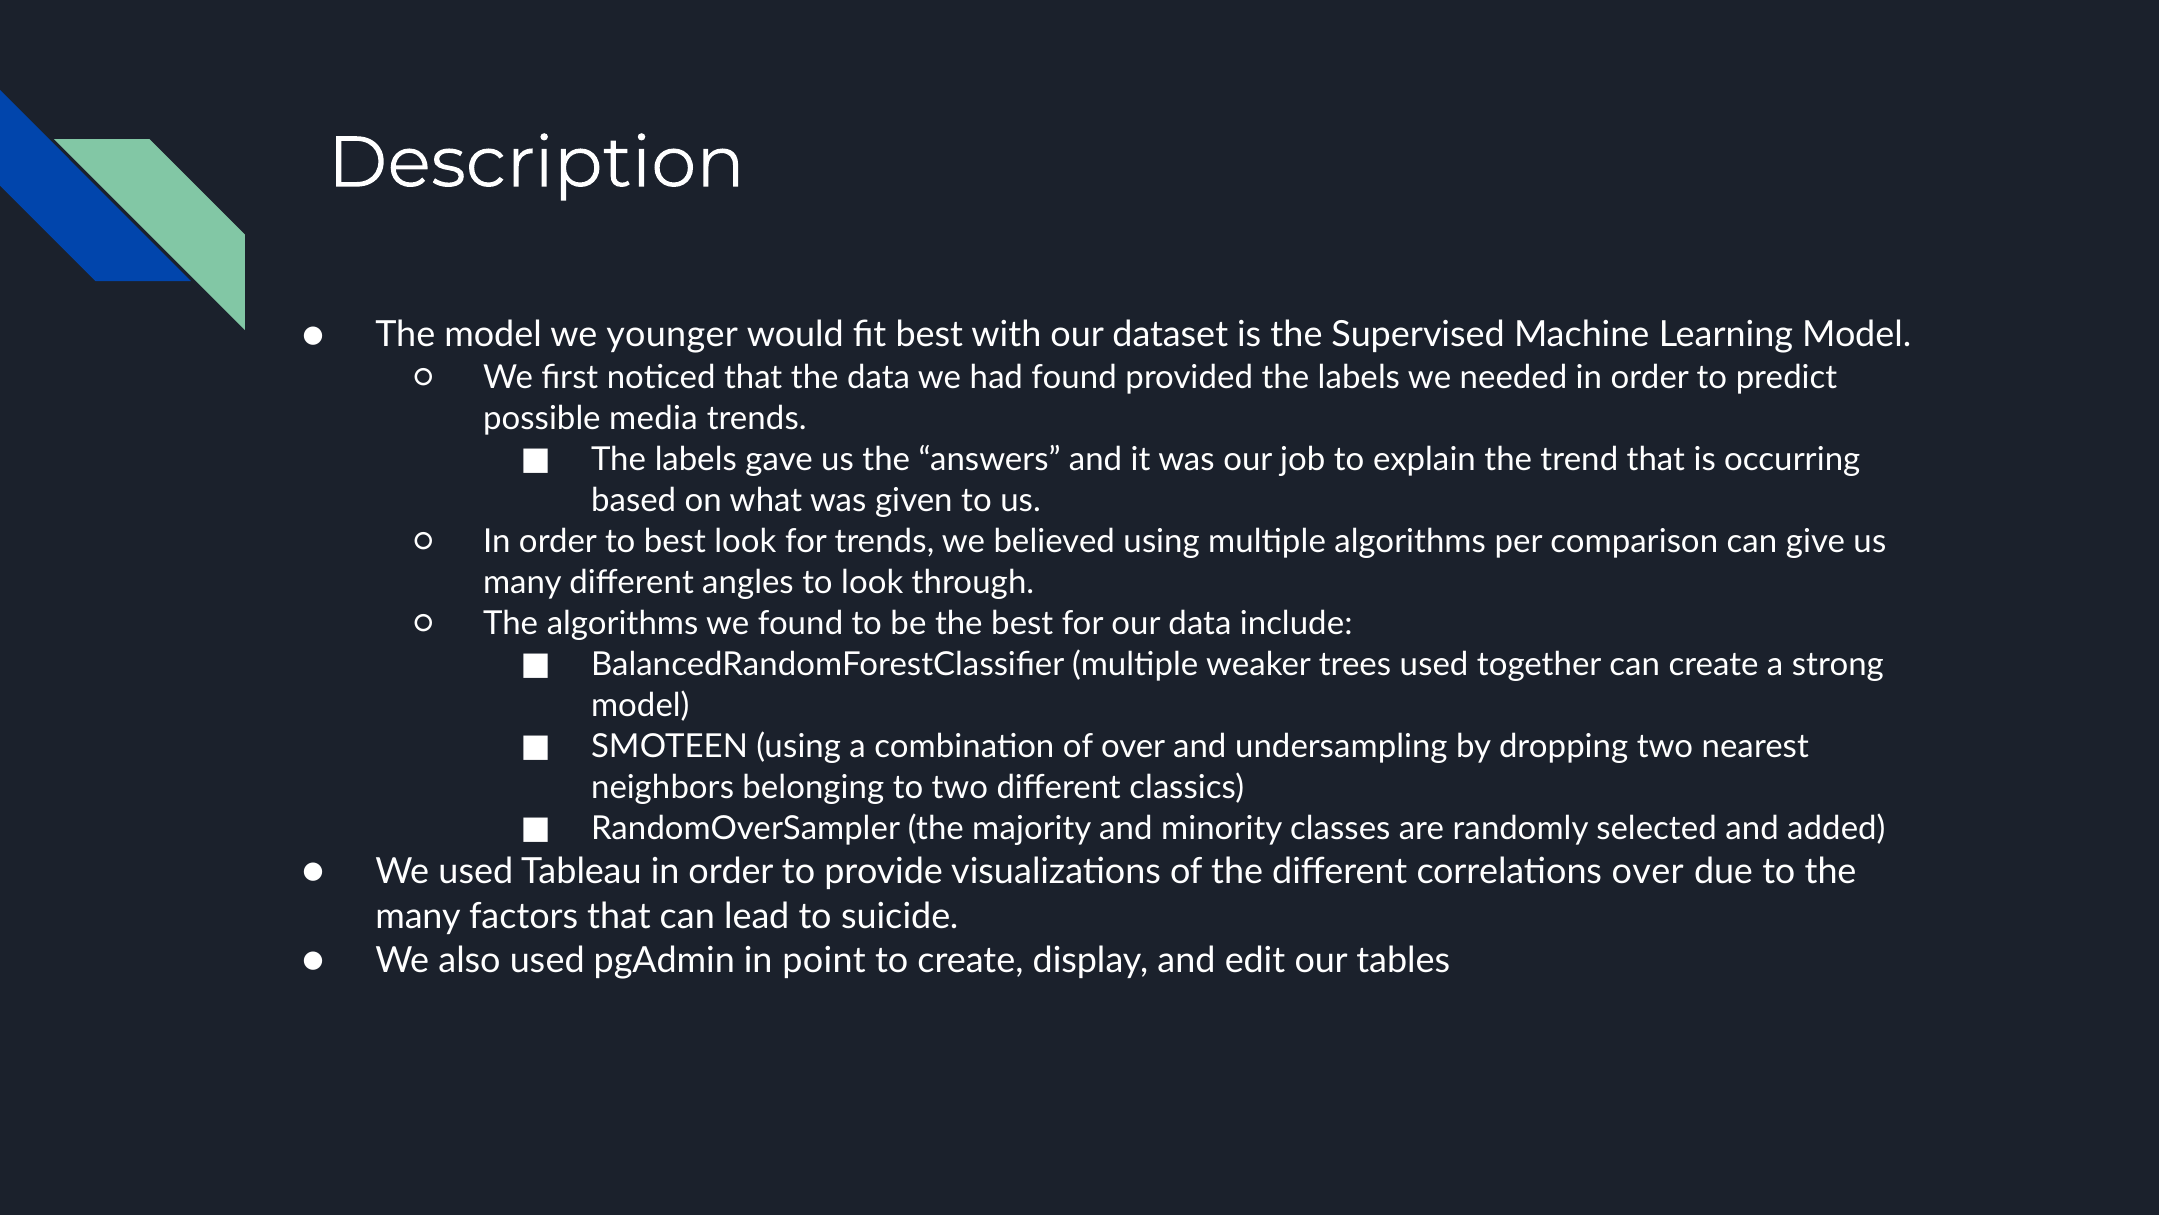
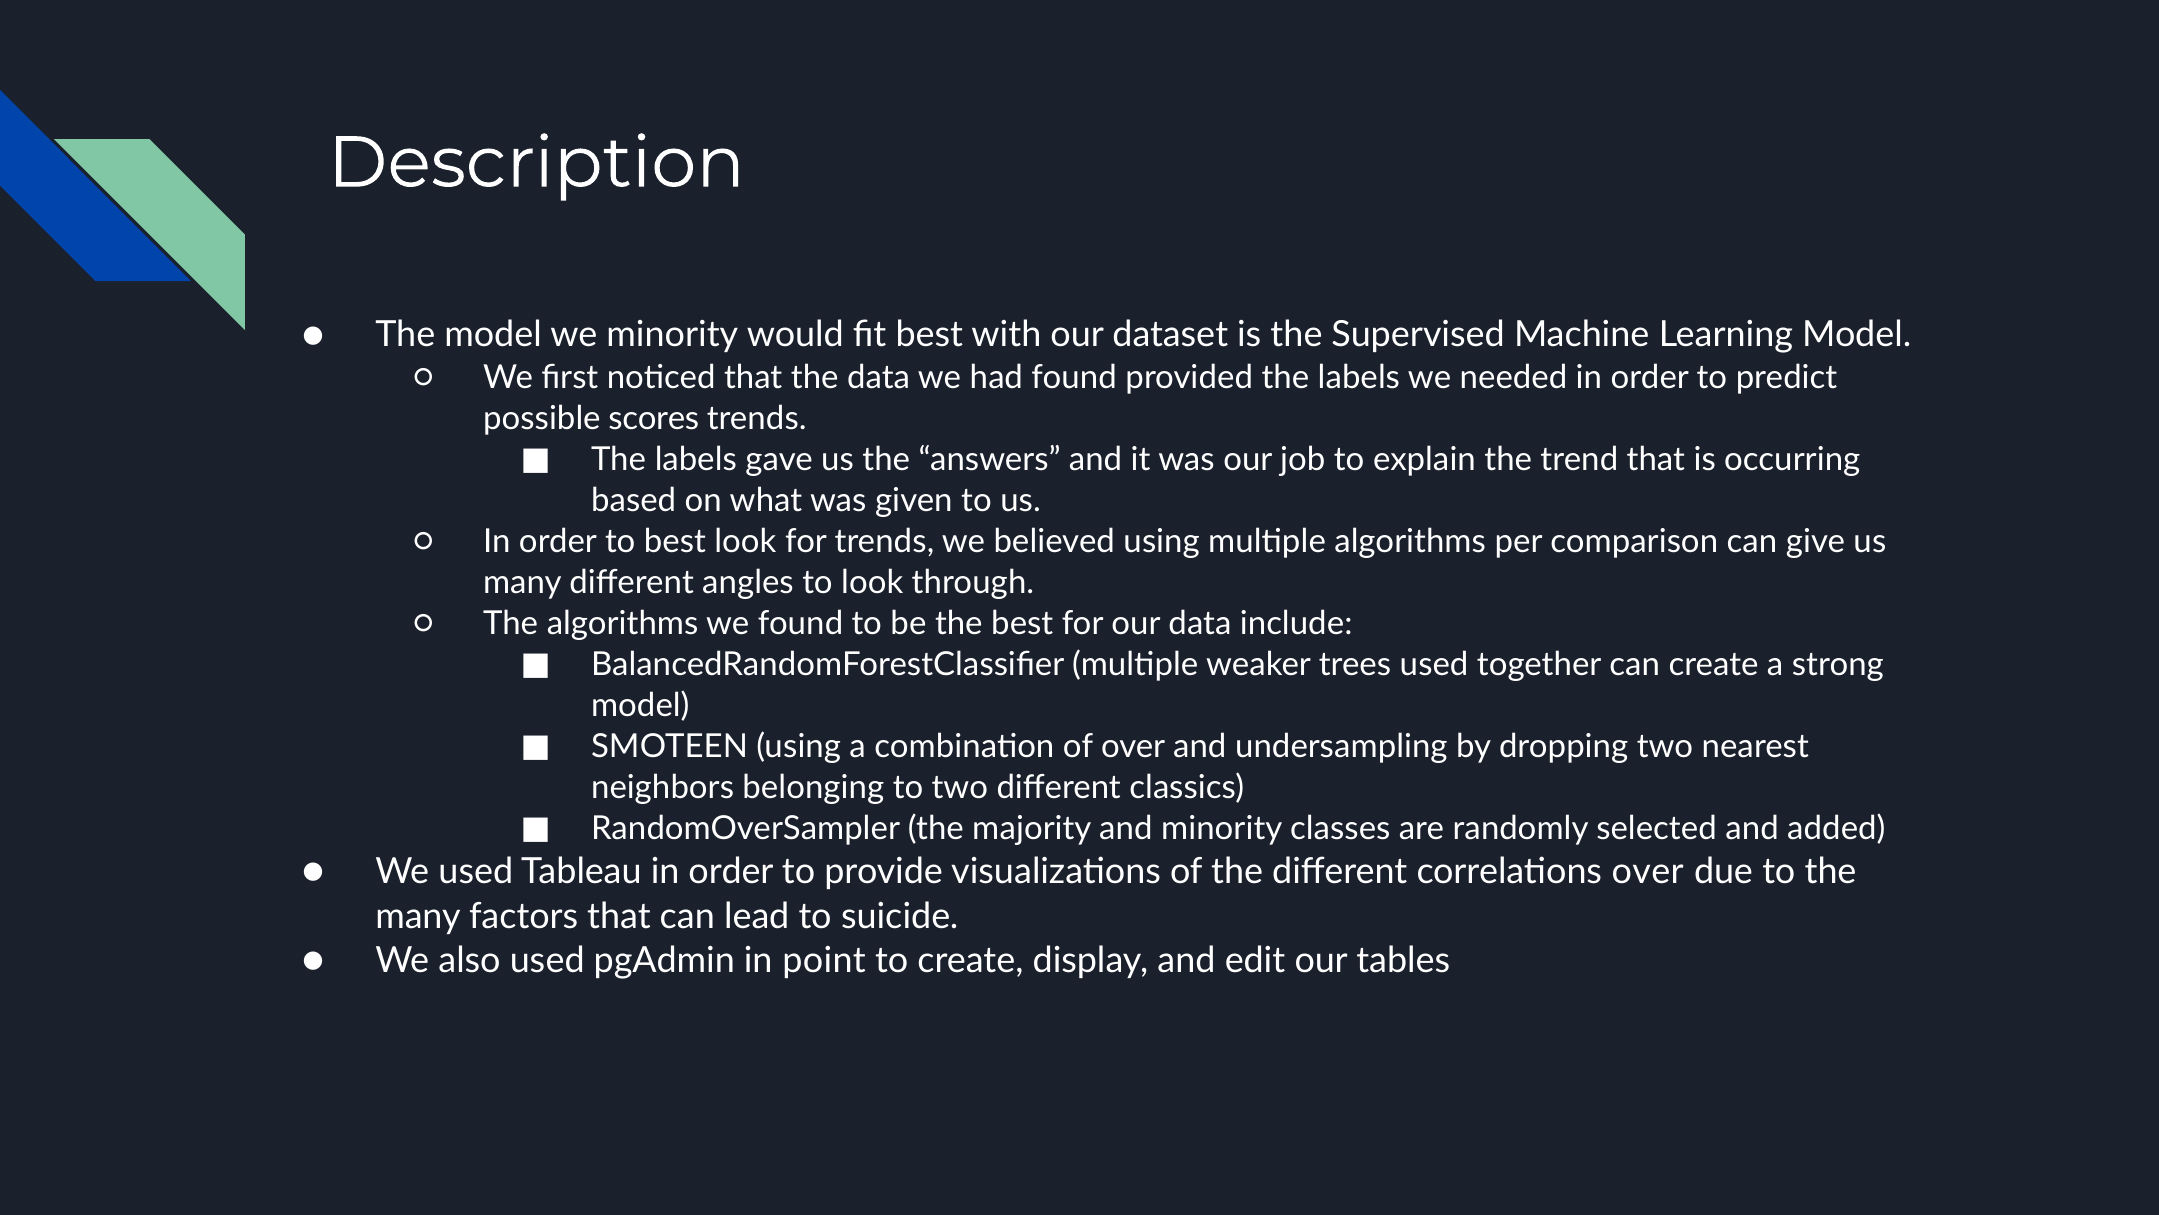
we younger: younger -> minority
media: media -> scores
